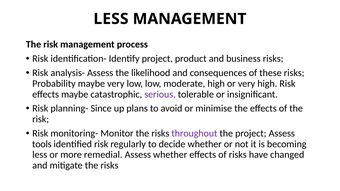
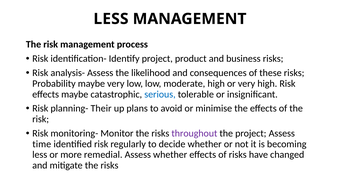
serious colour: purple -> blue
Since: Since -> Their
tools: tools -> time
